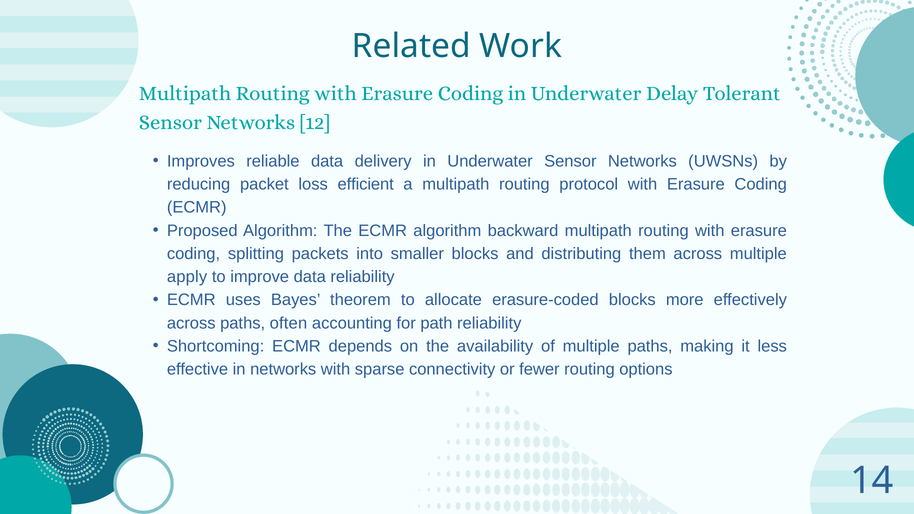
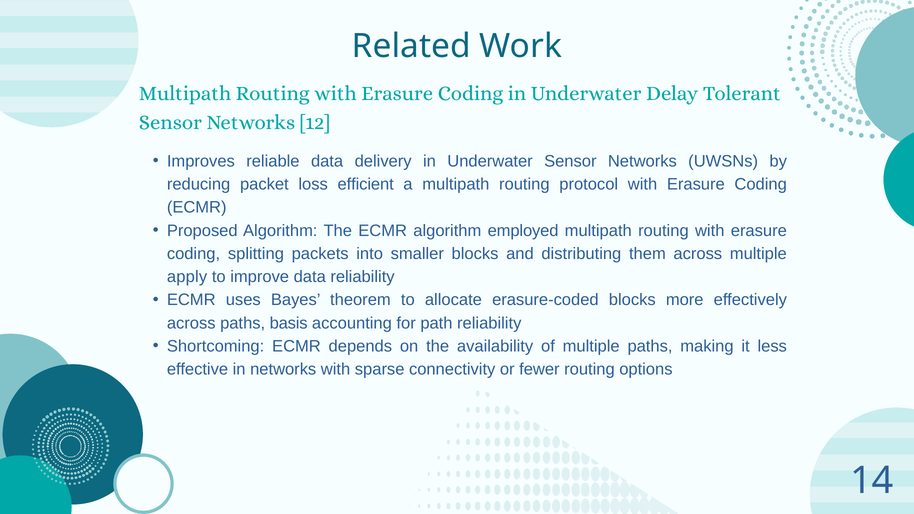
backward: backward -> employed
often: often -> basis
